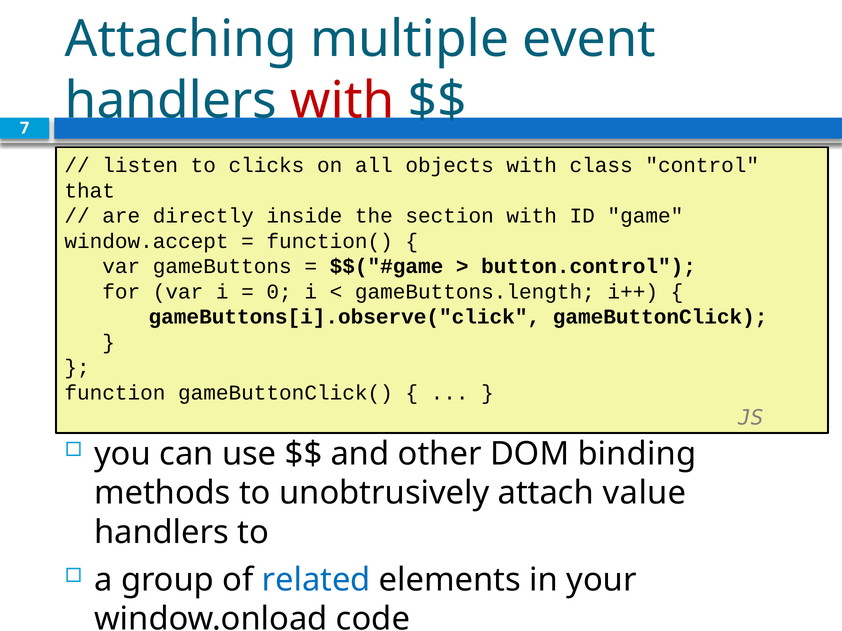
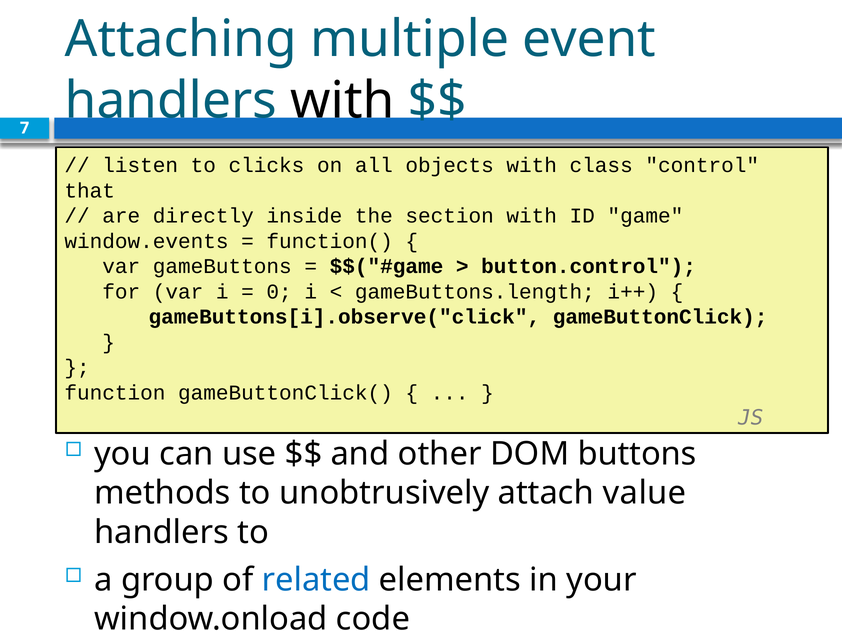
with at (342, 101) colour: red -> black
window.accept: window.accept -> window.events
binding: binding -> buttons
